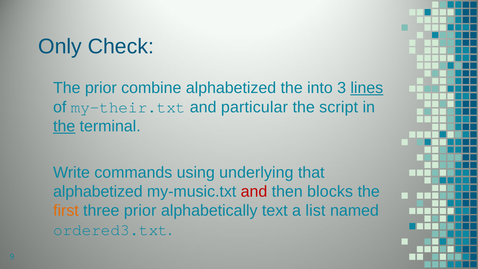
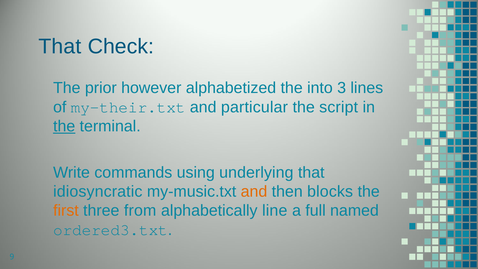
Only at (60, 47): Only -> That
combine: combine -> however
lines underline: present -> none
alphabetized at (98, 191): alphabetized -> idiosyncratic
and at (254, 191) colour: red -> orange
three prior: prior -> from
text: text -> line
list: list -> full
